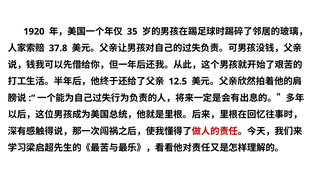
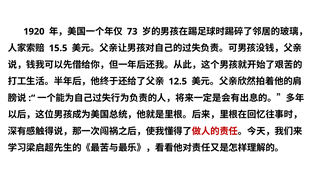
35: 35 -> 73
37.8: 37.8 -> 15.5
